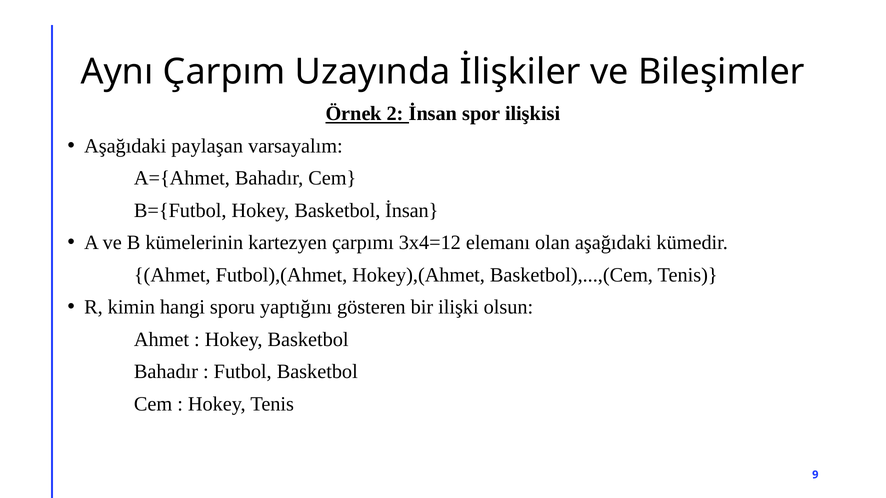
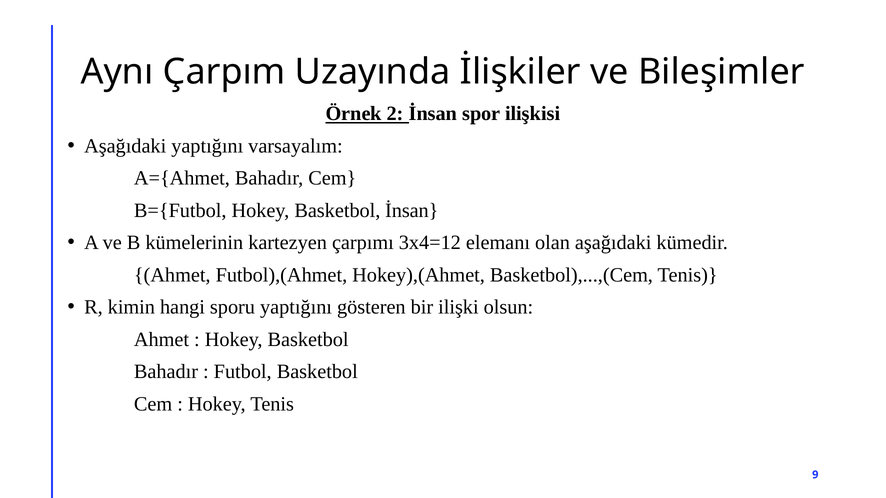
Aşağıdaki paylaşan: paylaşan -> yaptığını
